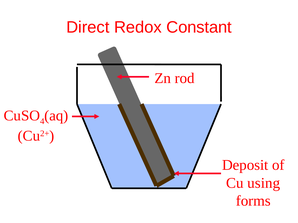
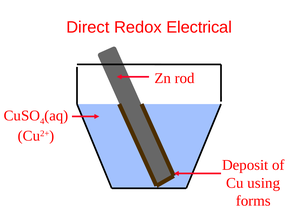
Constant: Constant -> Electrical
